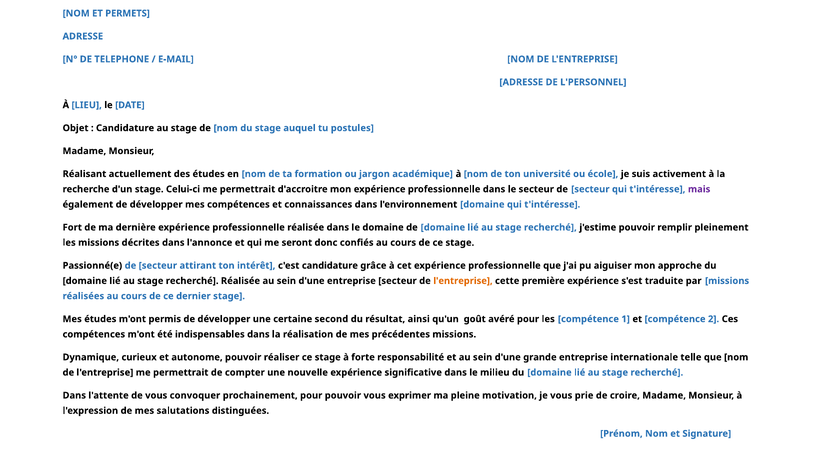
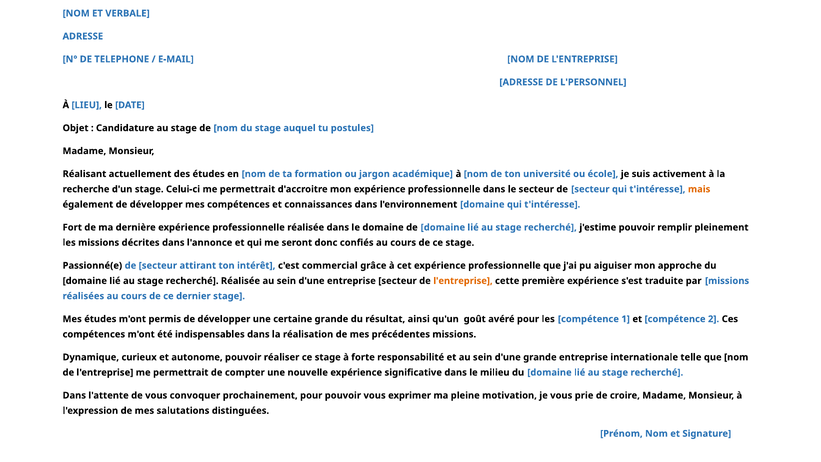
PERMETS: PERMETS -> VERBALE
mais colour: purple -> orange
c'est candidature: candidature -> commercial
certaine second: second -> grande
